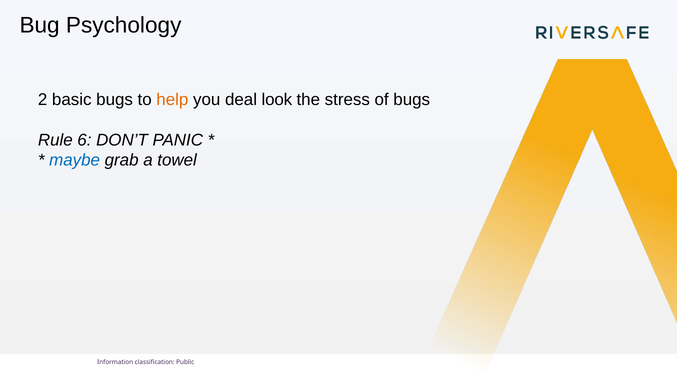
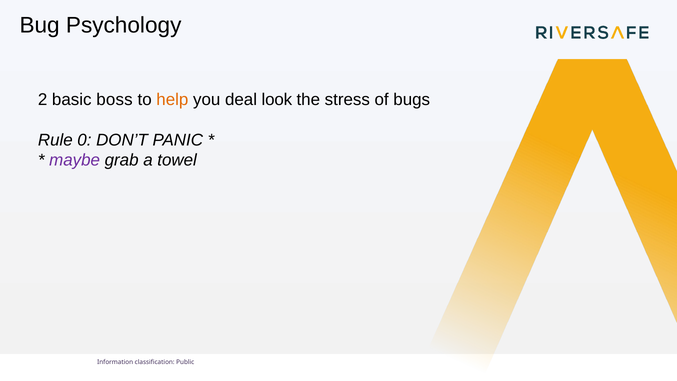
basic bugs: bugs -> boss
6: 6 -> 0
maybe colour: blue -> purple
